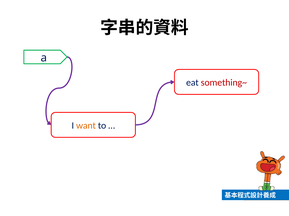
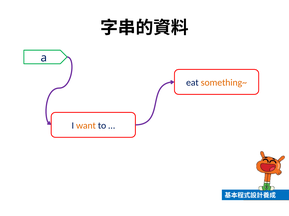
something~ colour: red -> orange
